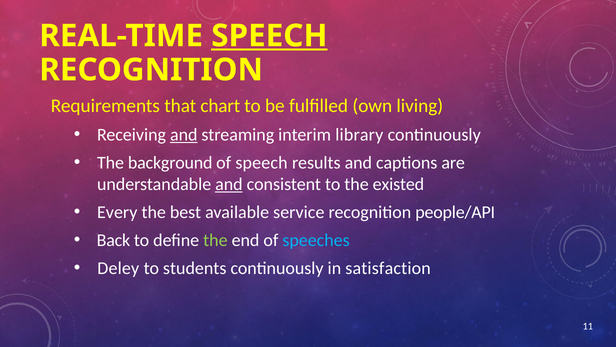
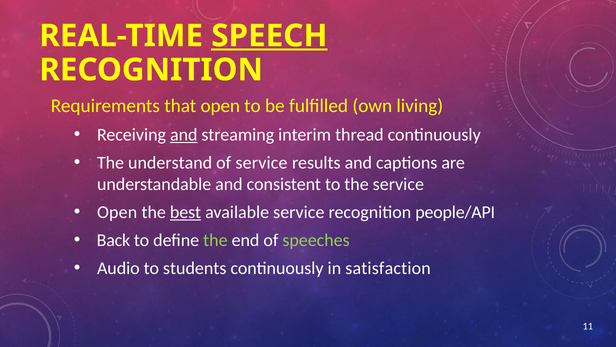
that chart: chart -> open
library: library -> thread
background: background -> understand
of speech: speech -> service
and at (229, 184) underline: present -> none
the existed: existed -> service
Every at (117, 212): Every -> Open
best underline: none -> present
speeches colour: light blue -> light green
Deley: Deley -> Audio
